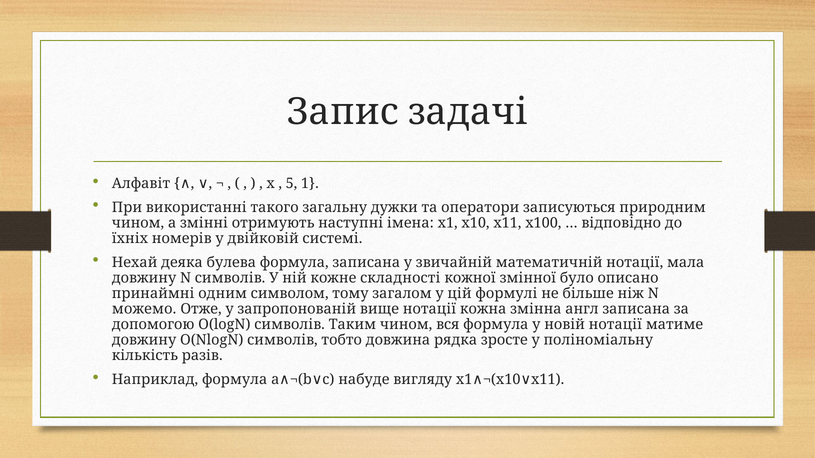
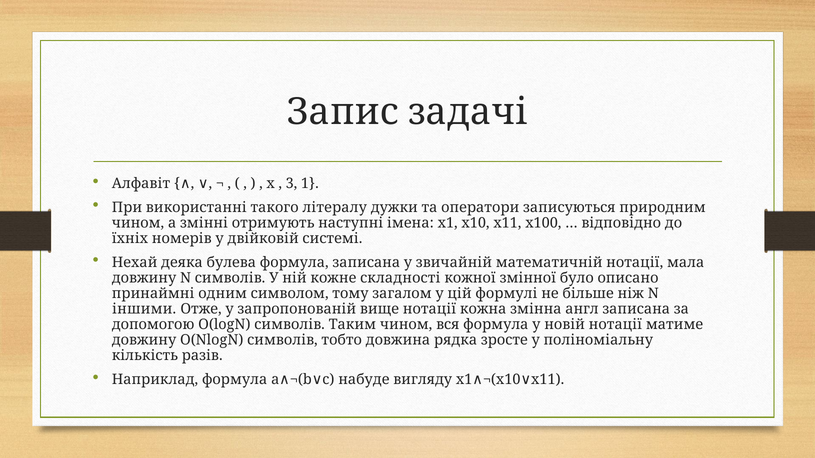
5: 5 -> 3
загальну: загальну -> літералу
можемо: можемо -> іншими
